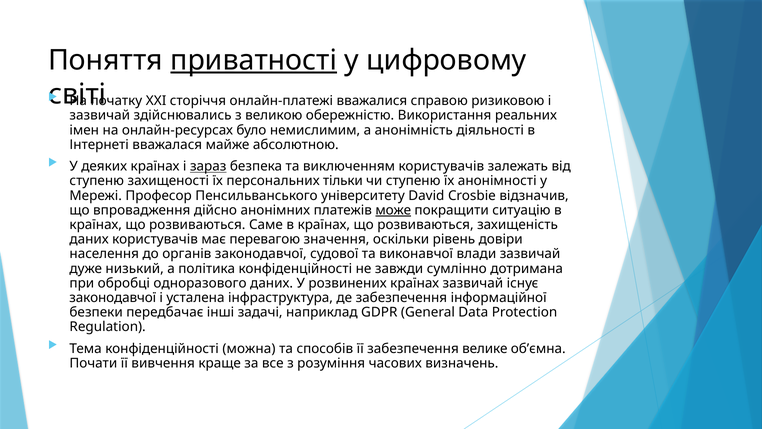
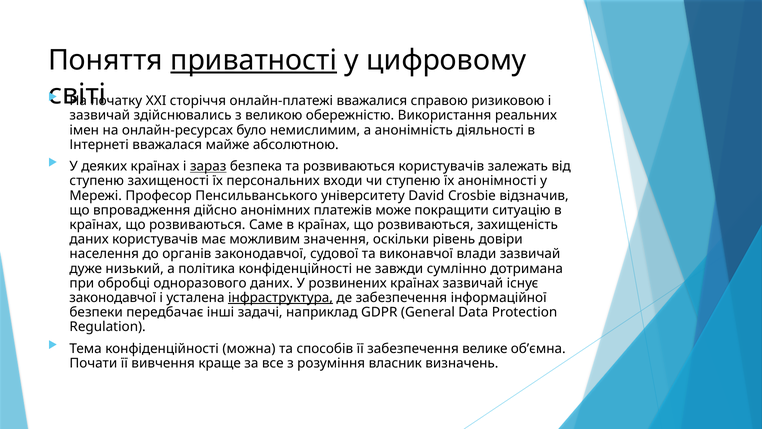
та виключенням: виключенням -> розвиваються
тільки: тільки -> входи
може underline: present -> none
перевагою: перевагою -> можливим
інфраструктура underline: none -> present
часових: часових -> власник
